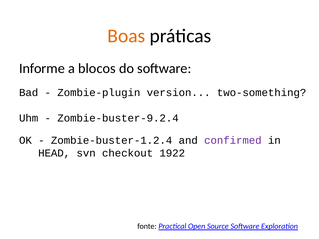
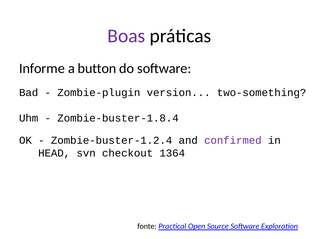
Boas colour: orange -> purple
blocos: blocos -> button
Zombie-buster-9.2.4: Zombie-buster-9.2.4 -> Zombie-buster-1.8.4
1922: 1922 -> 1364
